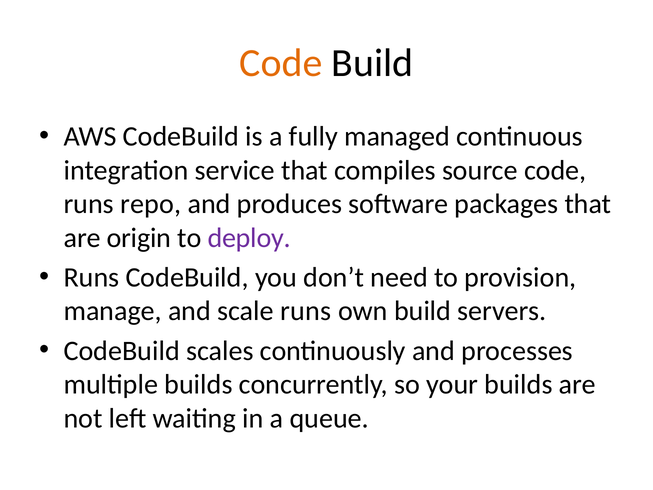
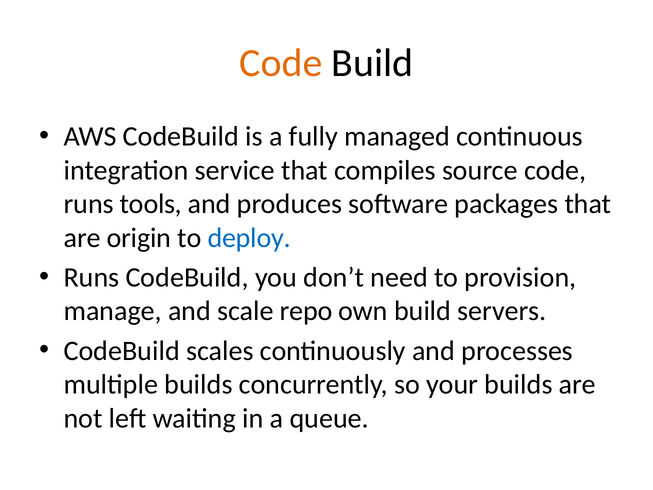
repo: repo -> tools
deploy colour: purple -> blue
scale runs: runs -> repo
